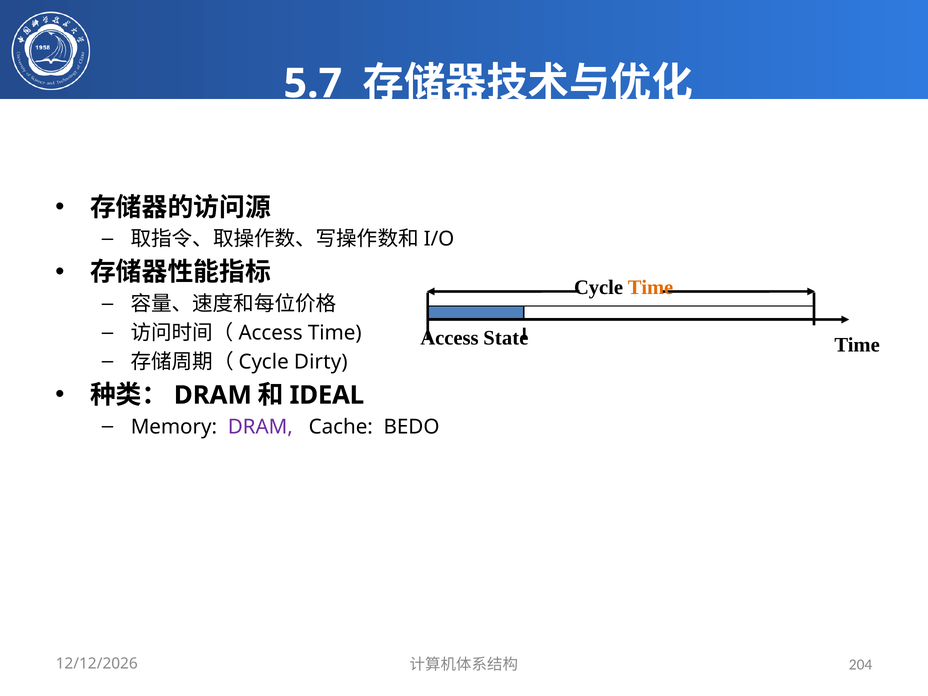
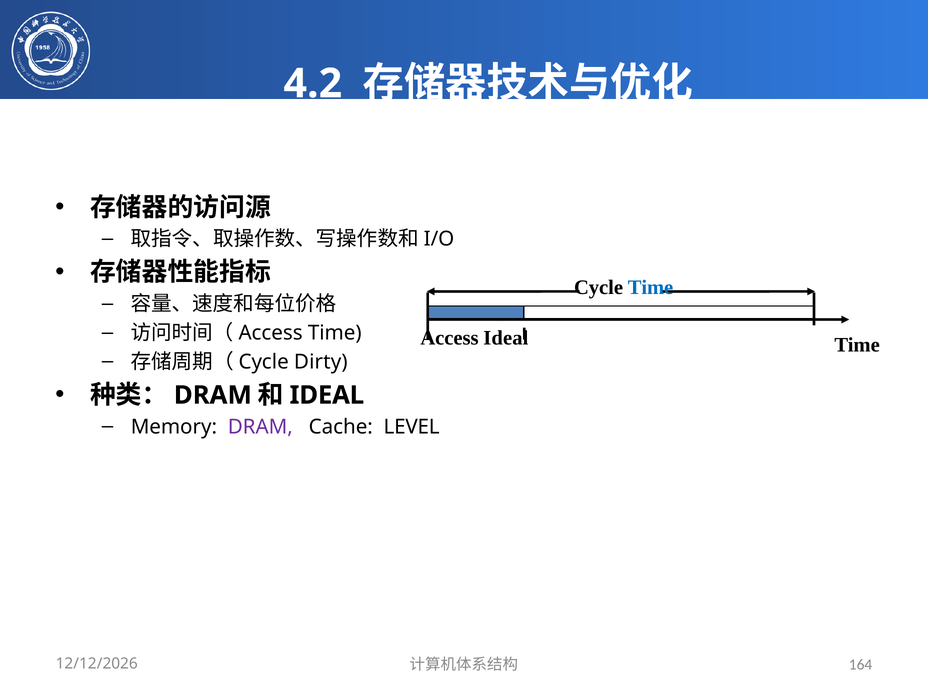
5.7: 5.7 -> 4.2
Time at (651, 288) colour: orange -> blue
Access State: State -> Ideal
BEDO: BEDO -> LEVEL
204: 204 -> 164
